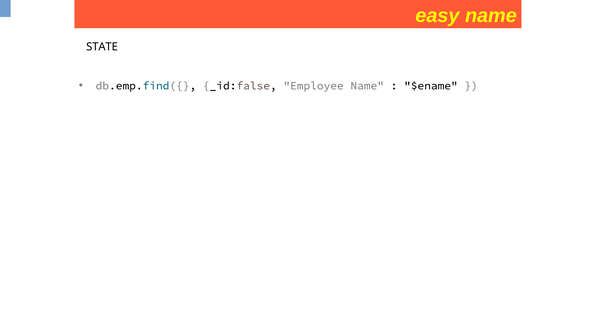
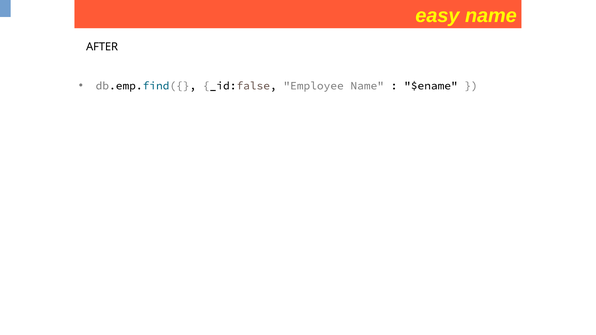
STATE: STATE -> AFTER
